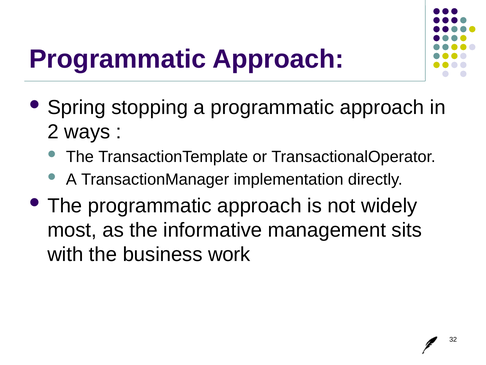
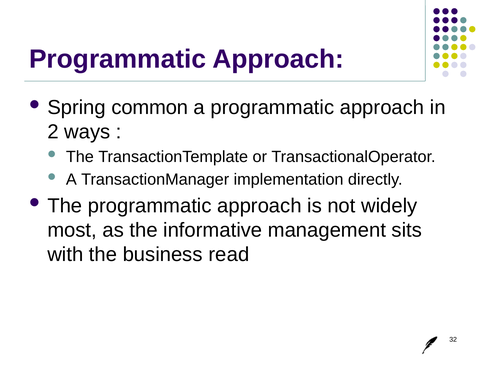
stopping: stopping -> common
work: work -> read
